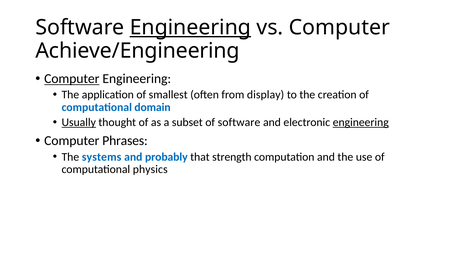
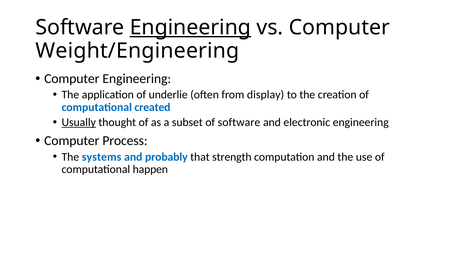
Achieve/Engineering: Achieve/Engineering -> Weight/Engineering
Computer at (72, 79) underline: present -> none
smallest: smallest -> underlie
domain: domain -> created
engineering at (361, 122) underline: present -> none
Phrases: Phrases -> Process
physics: physics -> happen
